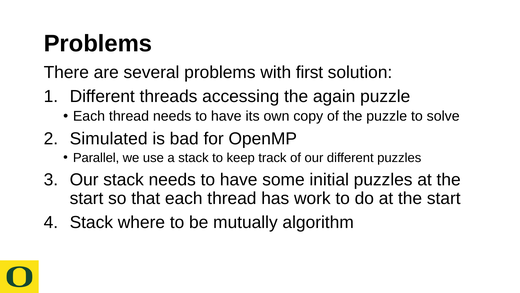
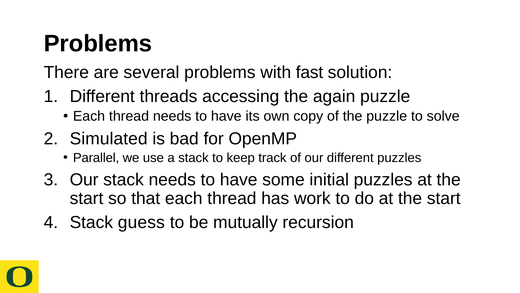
first: first -> fast
where: where -> guess
algorithm: algorithm -> recursion
